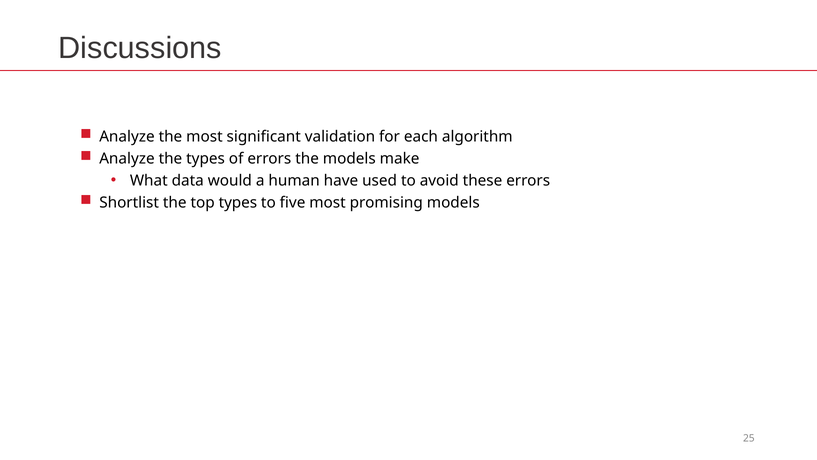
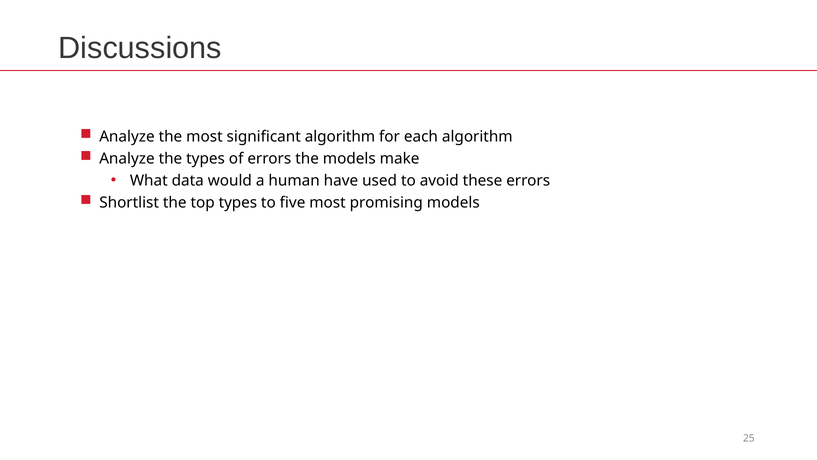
significant validation: validation -> algorithm
